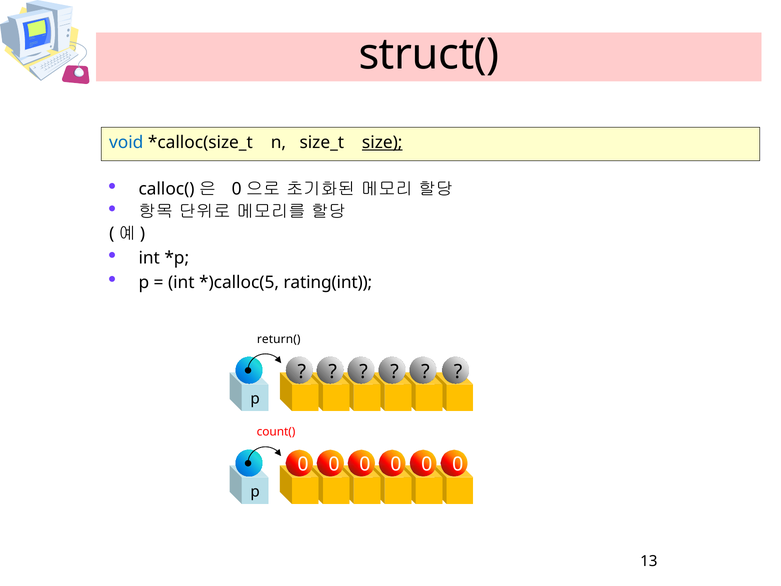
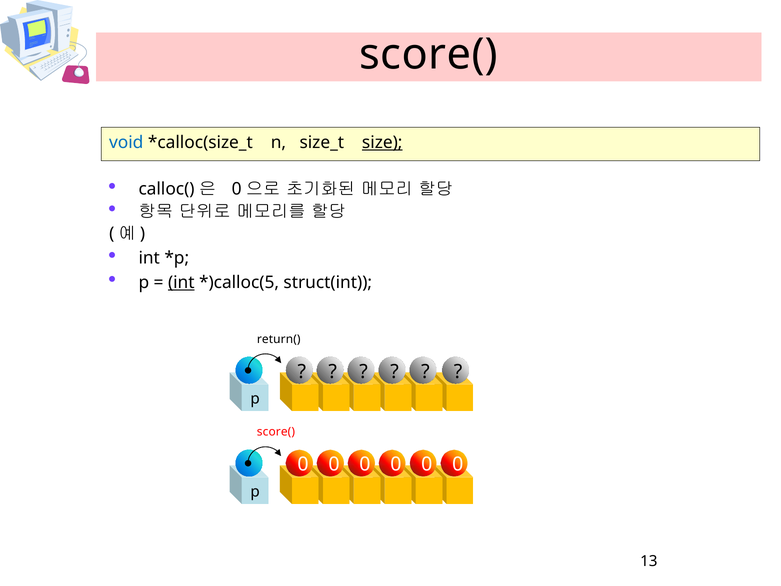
struct( at (429, 54): struct( -> score(
int at (181, 282) underline: none -> present
rating(int: rating(int -> struct(int
count( at (276, 432): count( -> score(
